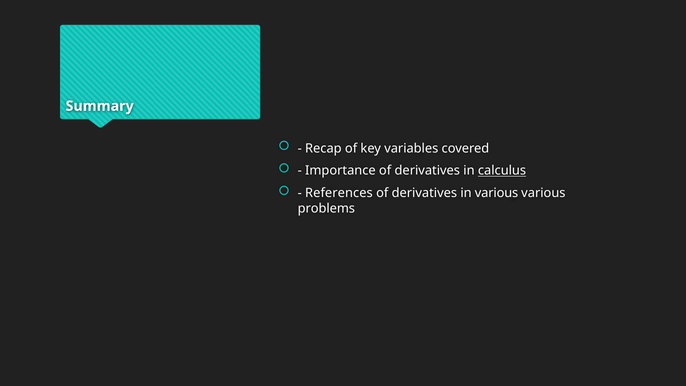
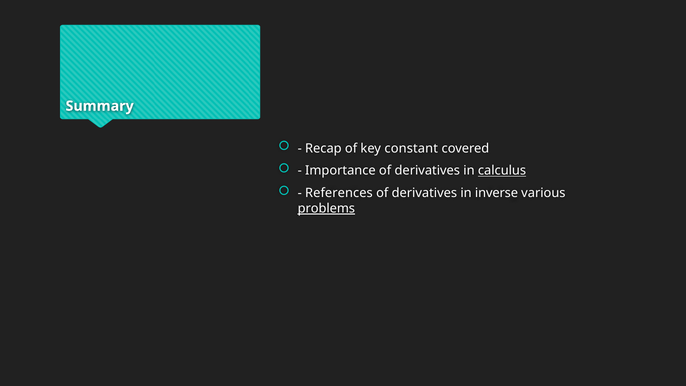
variables: variables -> constant
in various: various -> inverse
problems underline: none -> present
